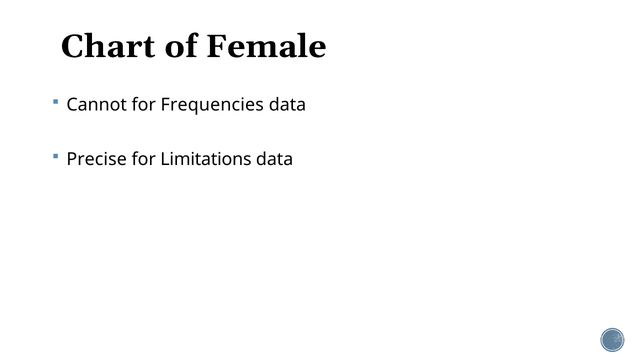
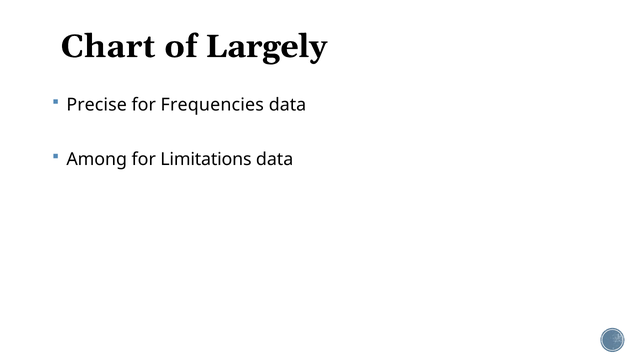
Female: Female -> Largely
Cannot: Cannot -> Precise
Precise: Precise -> Among
